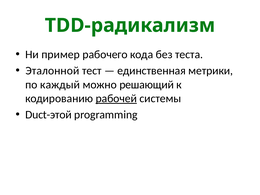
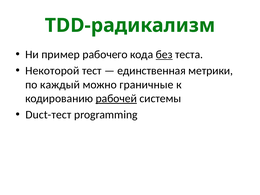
без underline: none -> present
Эталонной: Эталонной -> Некоторой
решающий: решающий -> граничные
Duct-этой: Duct-этой -> Duct-тест
